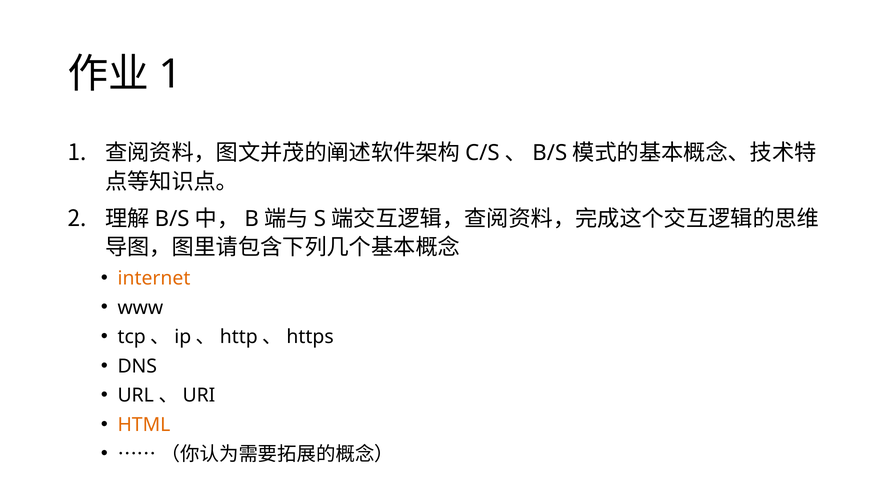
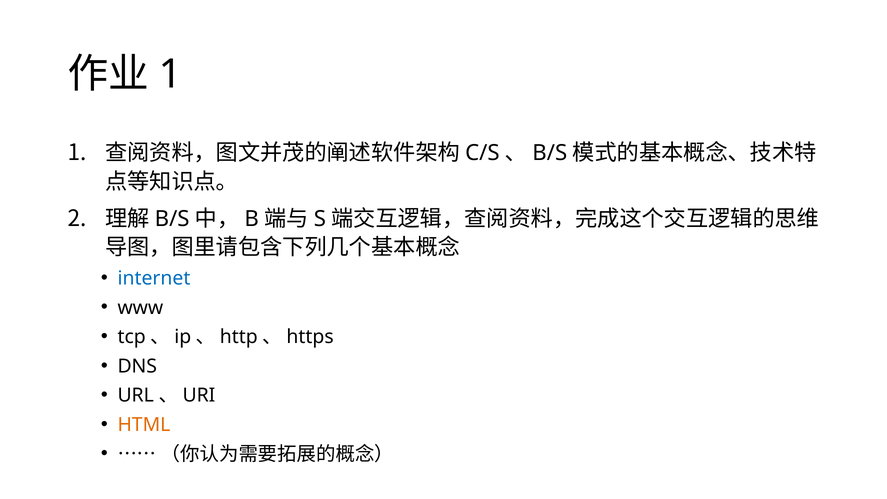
internet colour: orange -> blue
